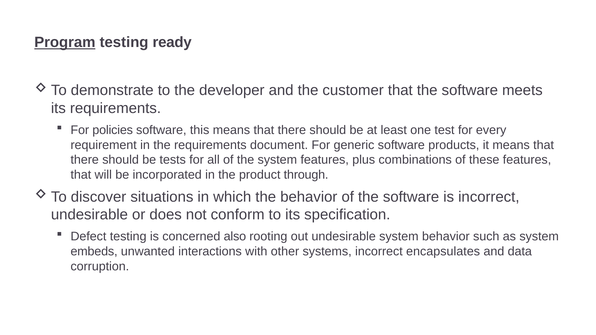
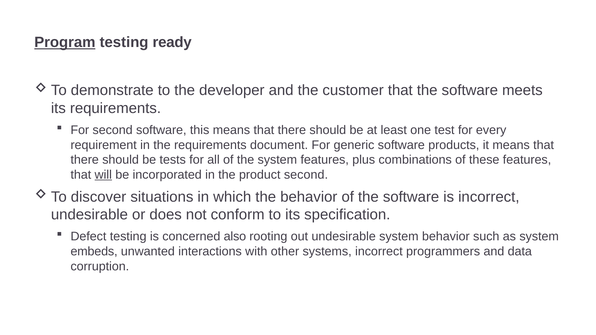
For policies: policies -> second
will underline: none -> present
product through: through -> second
encapsulates: encapsulates -> programmers
